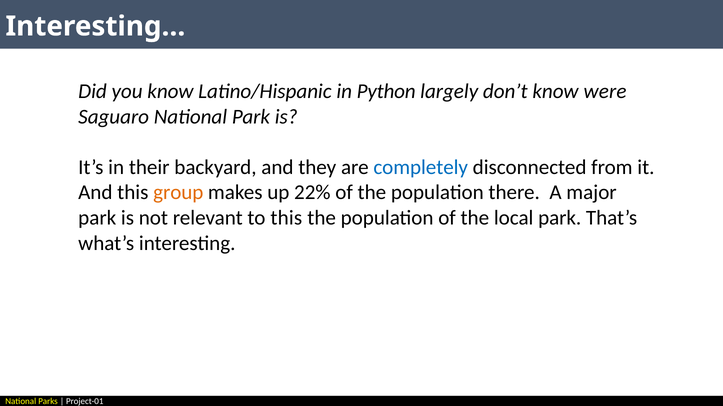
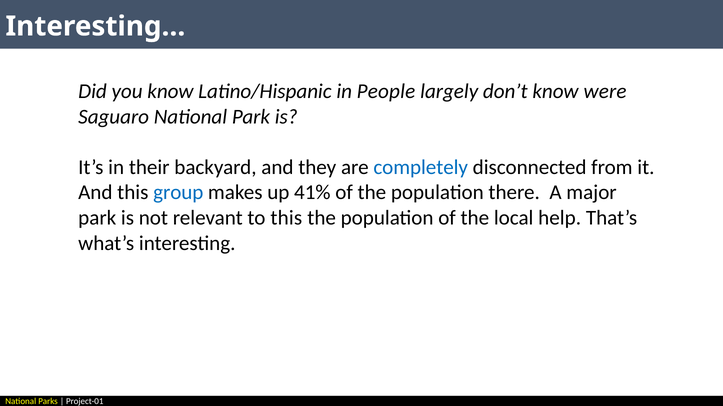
Python: Python -> People
group colour: orange -> blue
22%: 22% -> 41%
local park: park -> help
